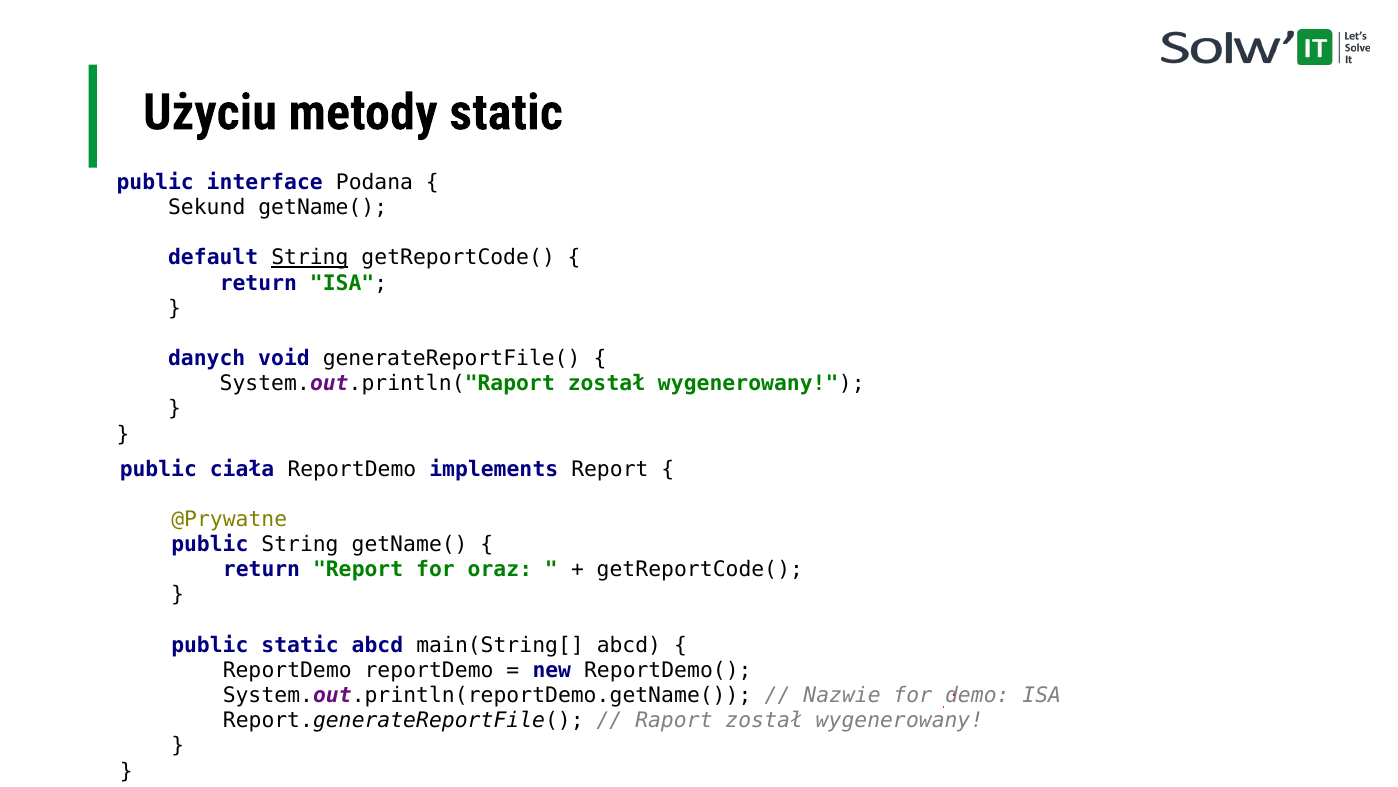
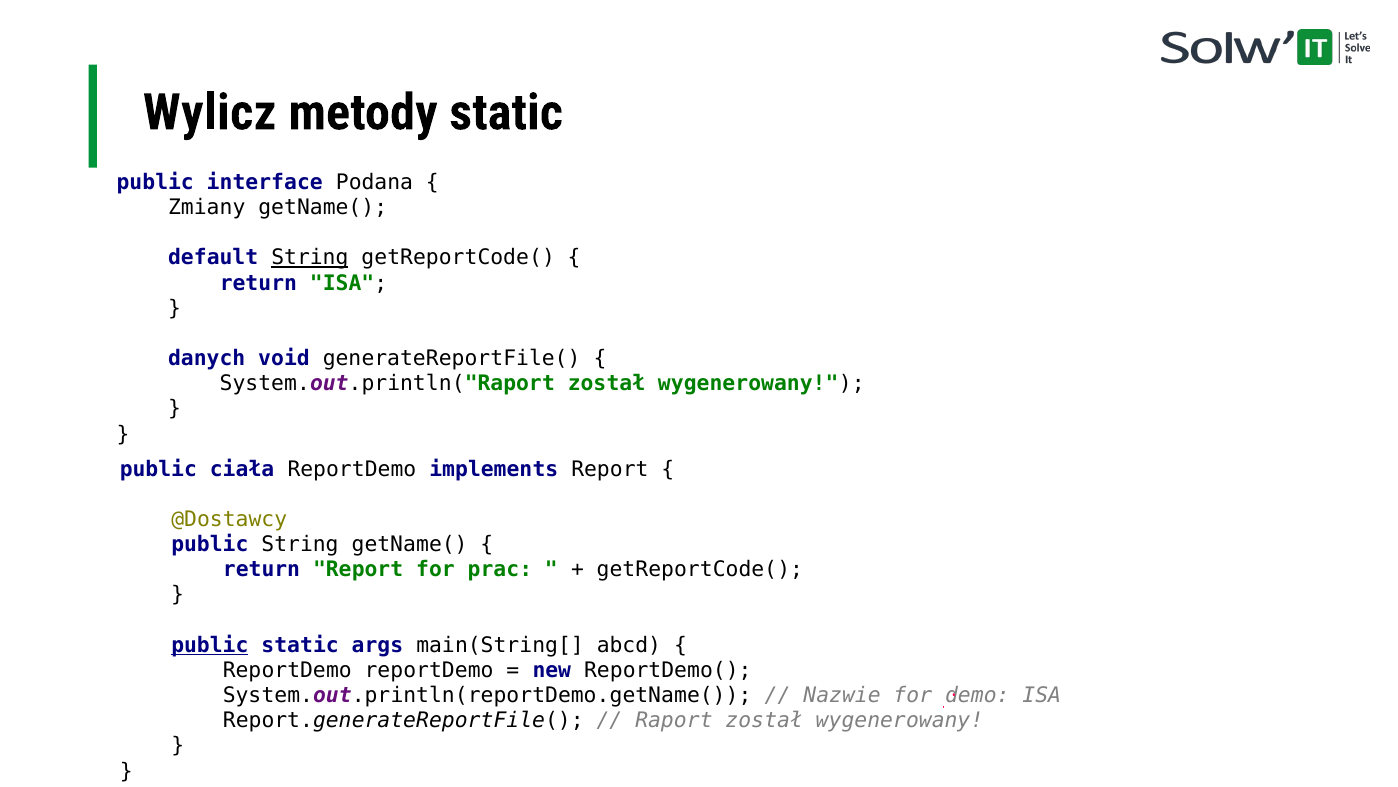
Użyciu: Użyciu -> Wylicz
Sekund: Sekund -> Zmiany
@Prywatne: @Prywatne -> @Dostawcy
oraz: oraz -> prac
public at (210, 645) underline: none -> present
static abcd: abcd -> args
